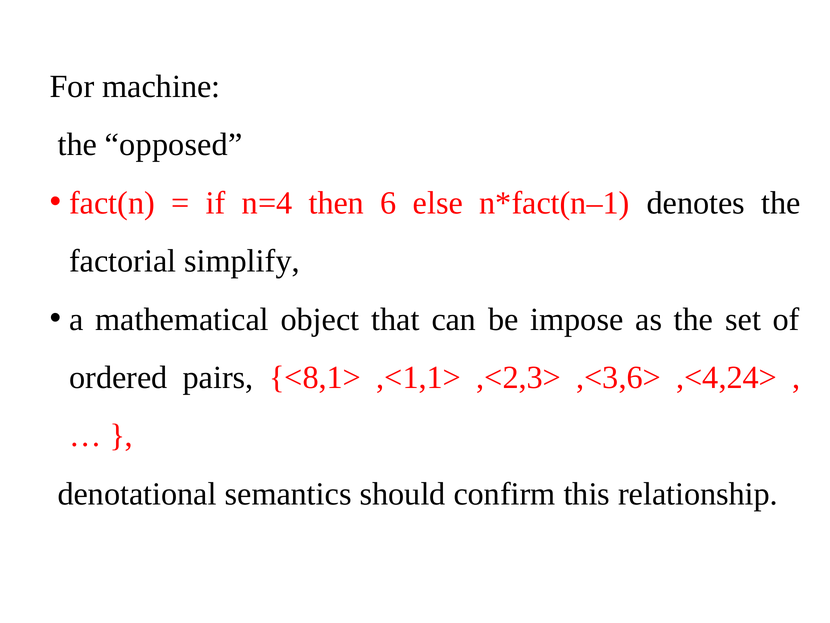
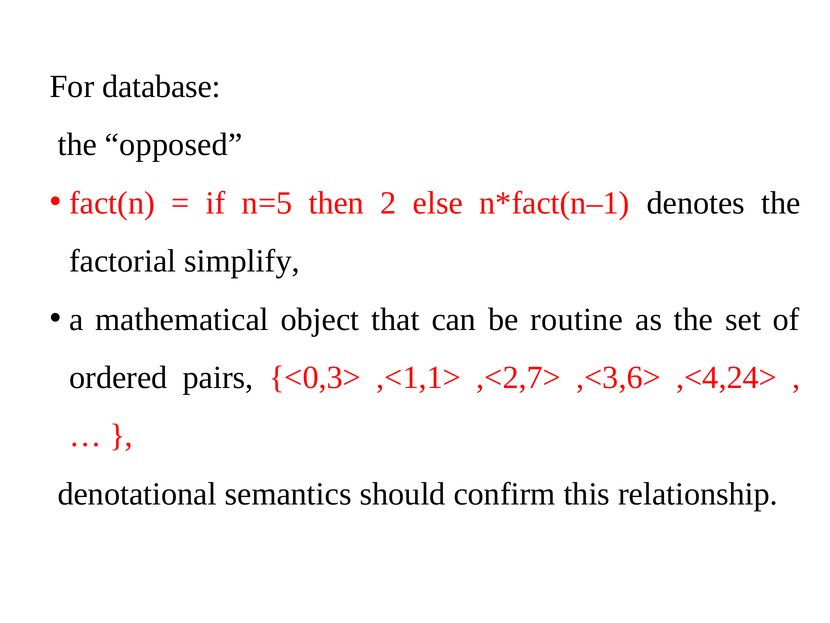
machine: machine -> database
n=4: n=4 -> n=5
6: 6 -> 2
impose: impose -> routine
<8,1>: <8,1> -> <0,3>
,<2,3>: ,<2,3> -> ,<2,7>
